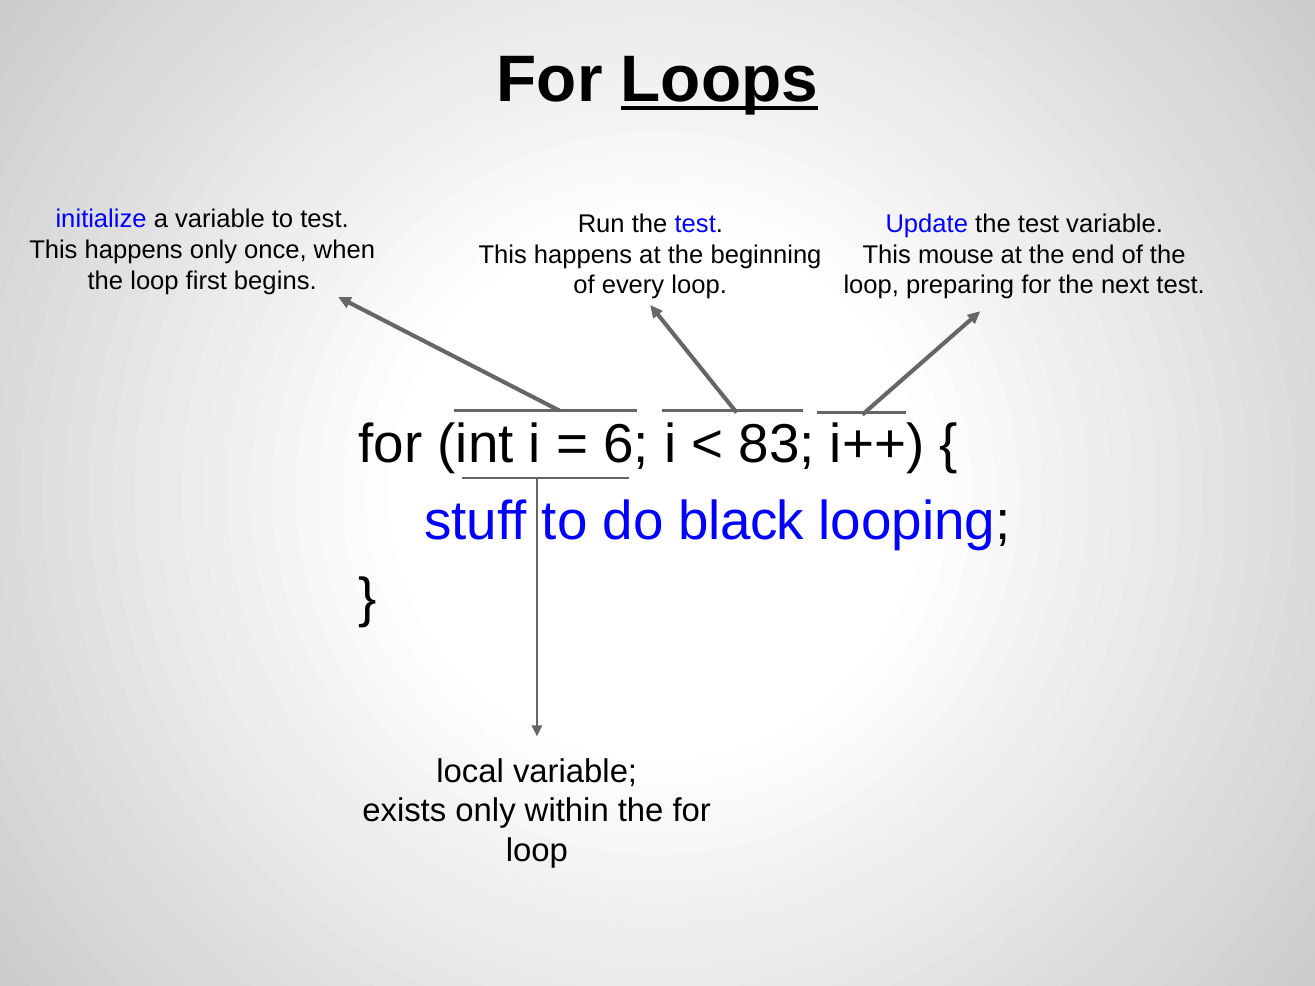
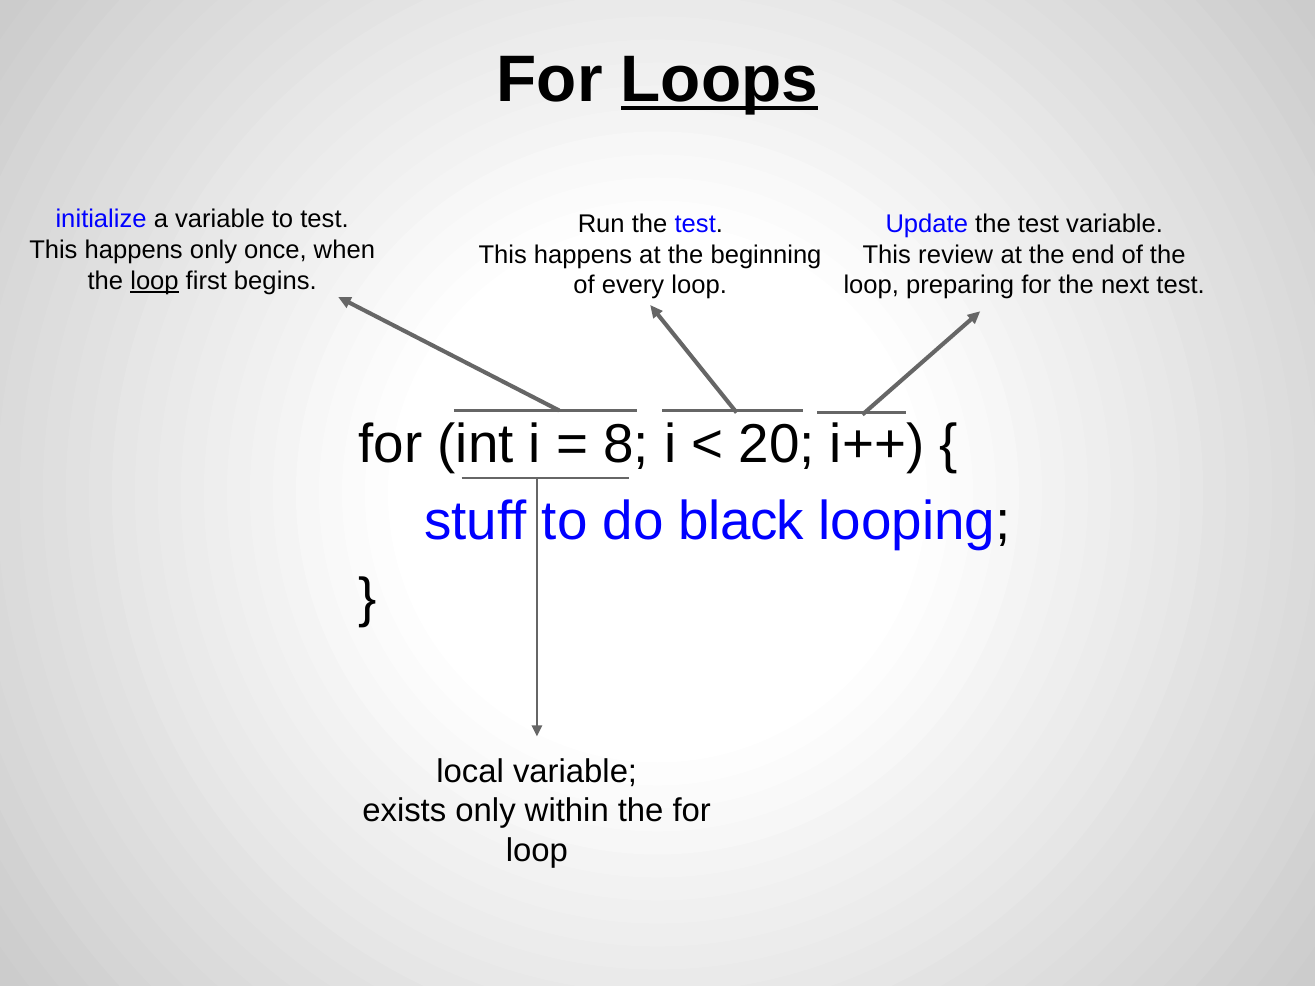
mouse: mouse -> review
loop at (155, 281) underline: none -> present
6: 6 -> 8
83: 83 -> 20
